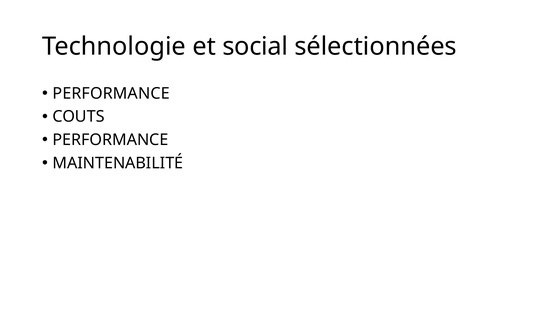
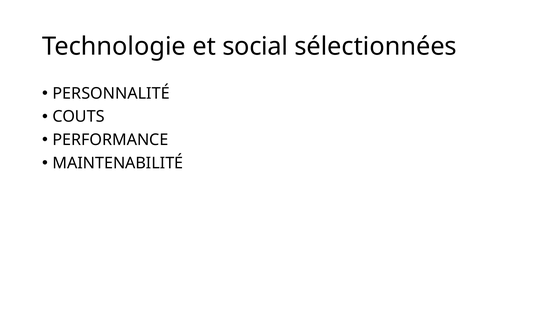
PERFORMANCE at (111, 93): PERFORMANCE -> PERSONNALITÉ
